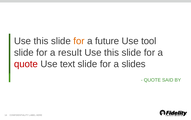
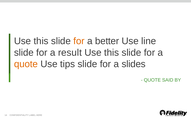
future: future -> better
tool: tool -> line
quote at (26, 64) colour: red -> orange
text: text -> tips
